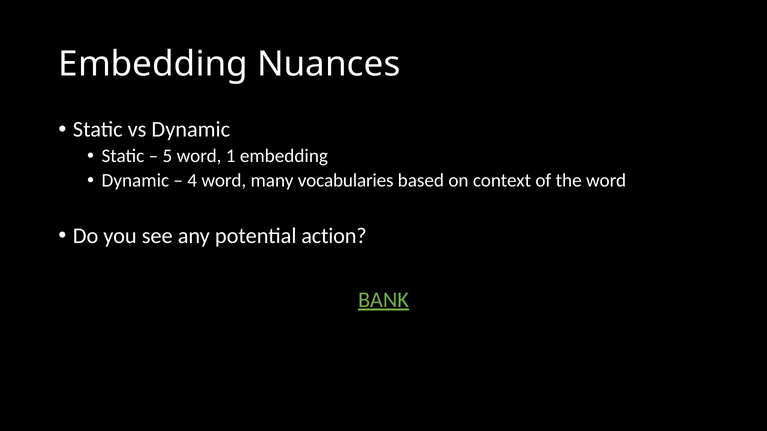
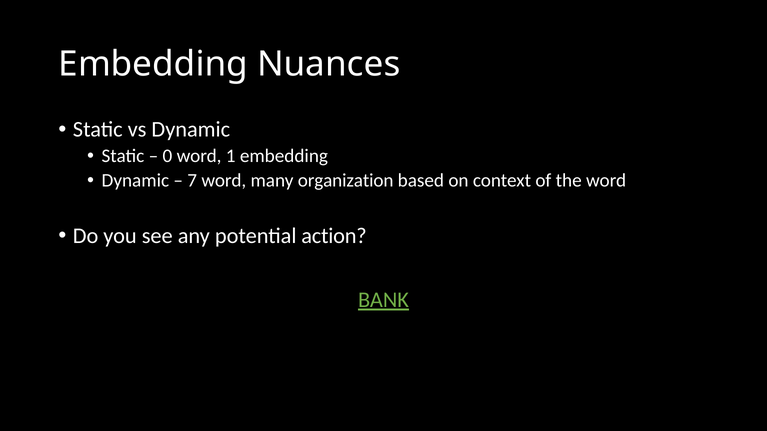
5: 5 -> 0
4: 4 -> 7
vocabularies: vocabularies -> organization
